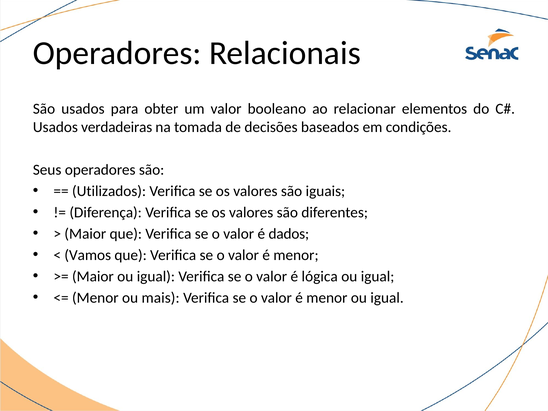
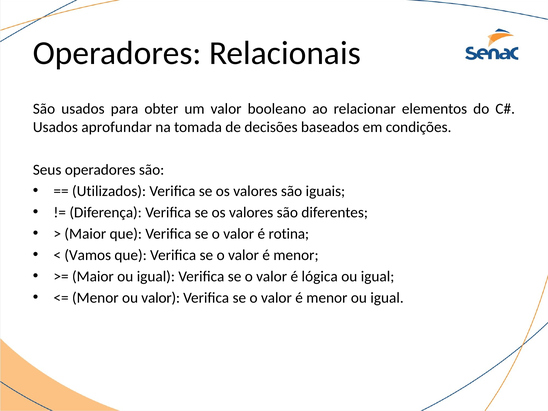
verdadeiras: verdadeiras -> aprofundar
dados: dados -> rotina
ou mais: mais -> valor
